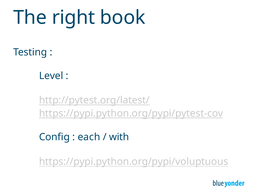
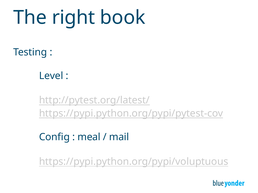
each: each -> meal
with: with -> mail
